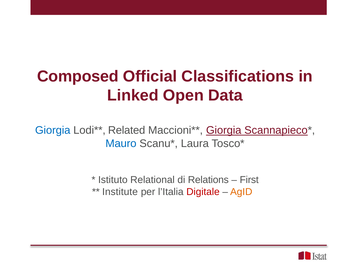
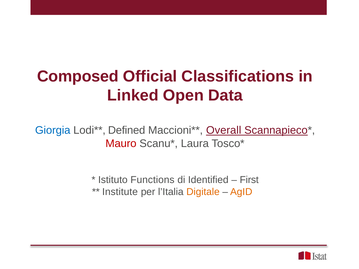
Related: Related -> Defined
Giorgia at (224, 130): Giorgia -> Overall
Mauro colour: blue -> red
Relational: Relational -> Functions
Relations: Relations -> Identified
Digitale colour: red -> orange
